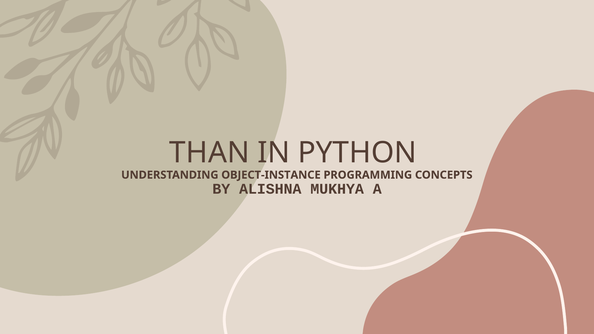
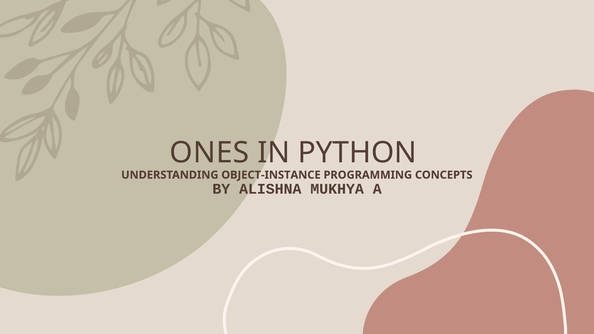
THAN: THAN -> ONES
